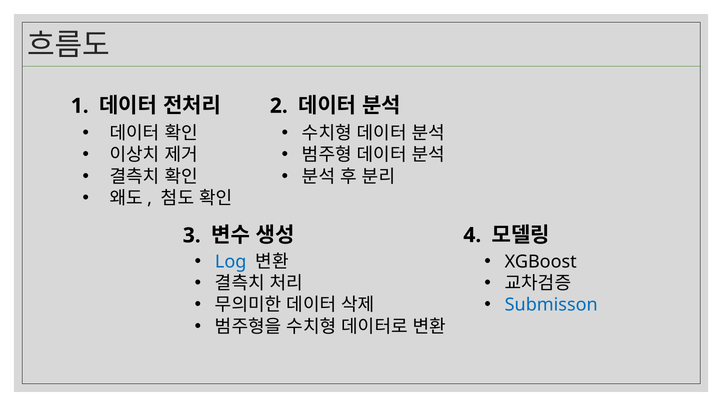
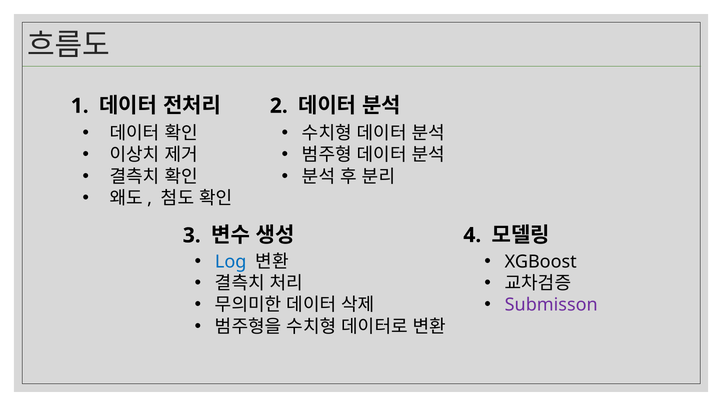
Submisson colour: blue -> purple
